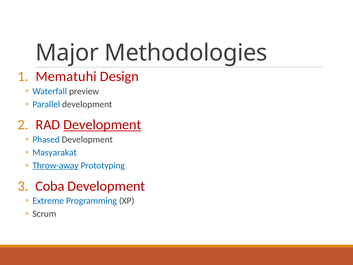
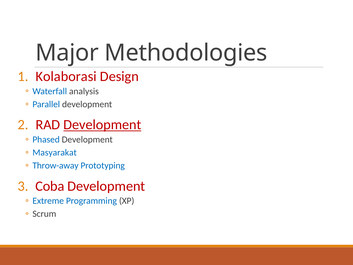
Mematuhi: Mematuhi -> Kolaborasi
preview: preview -> analysis
Throw-away underline: present -> none
